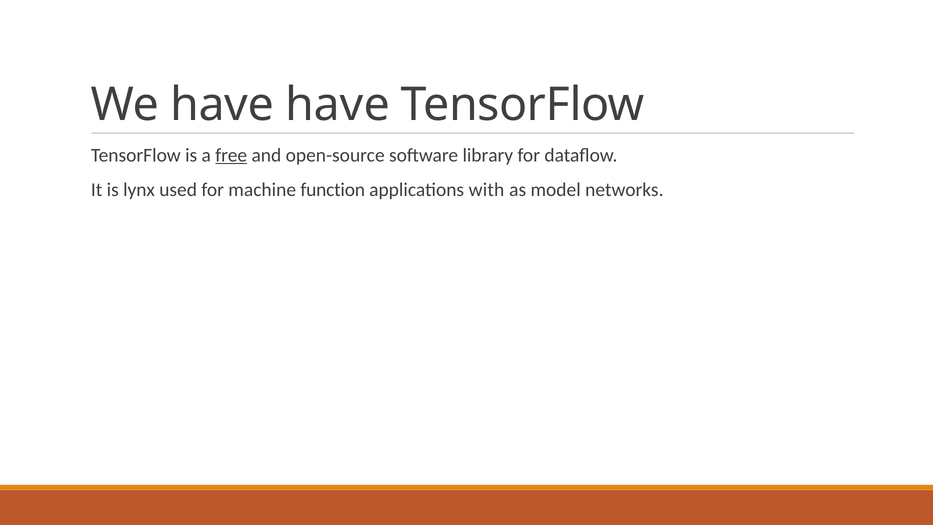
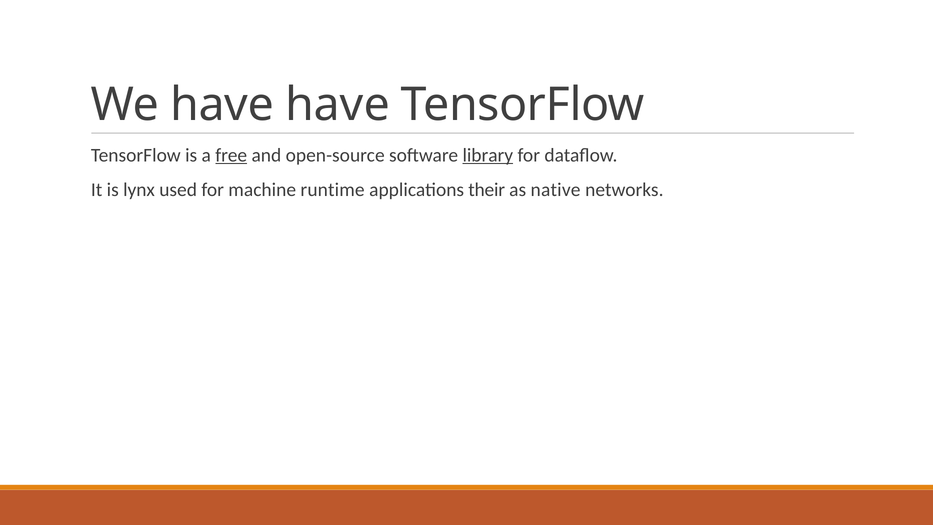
library underline: none -> present
function: function -> runtime
with: with -> their
model: model -> native
